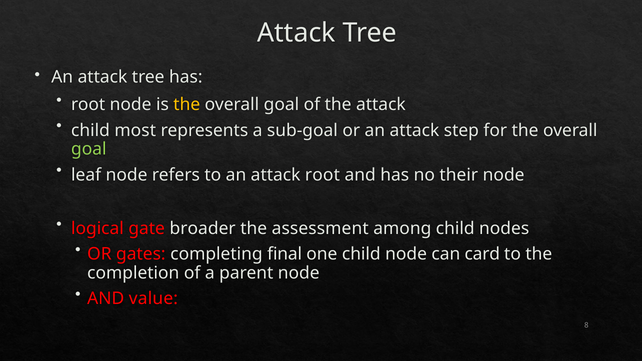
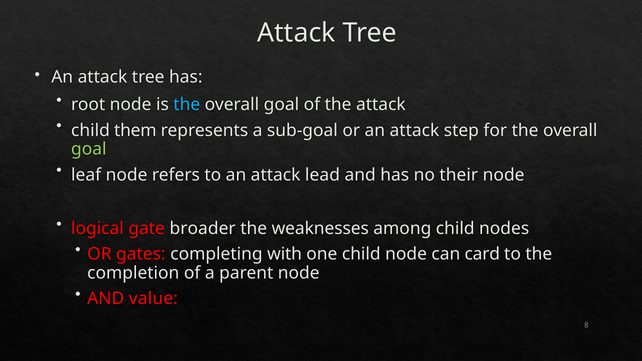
the at (187, 105) colour: yellow -> light blue
most: most -> them
attack root: root -> lead
assessment: assessment -> weaknesses
final: final -> with
